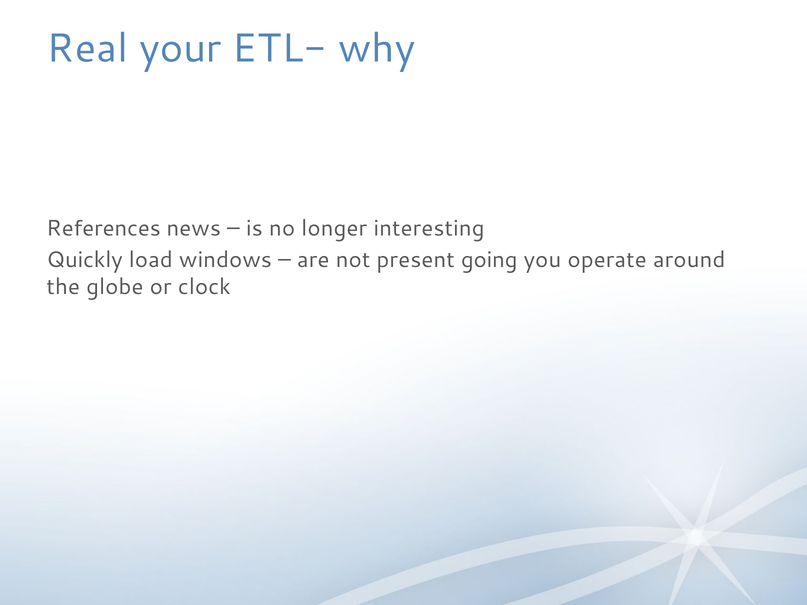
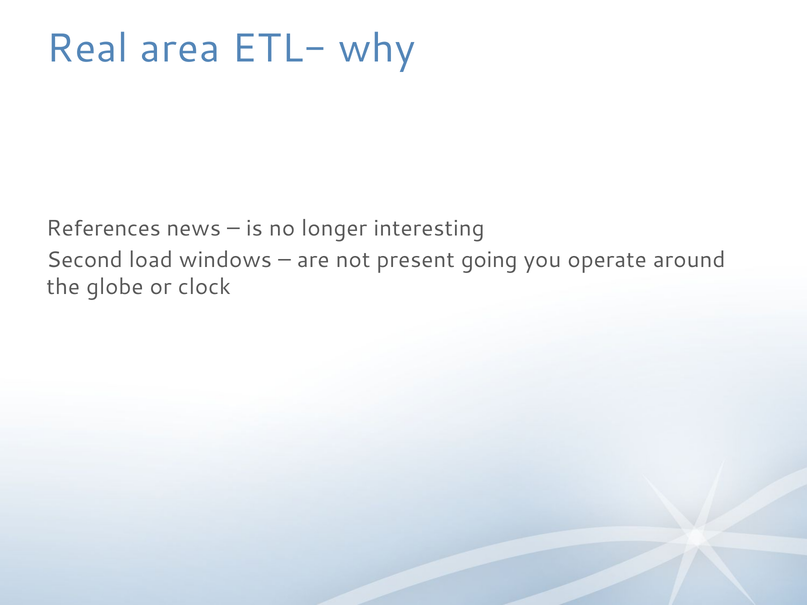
your: your -> area
Quickly: Quickly -> Second
